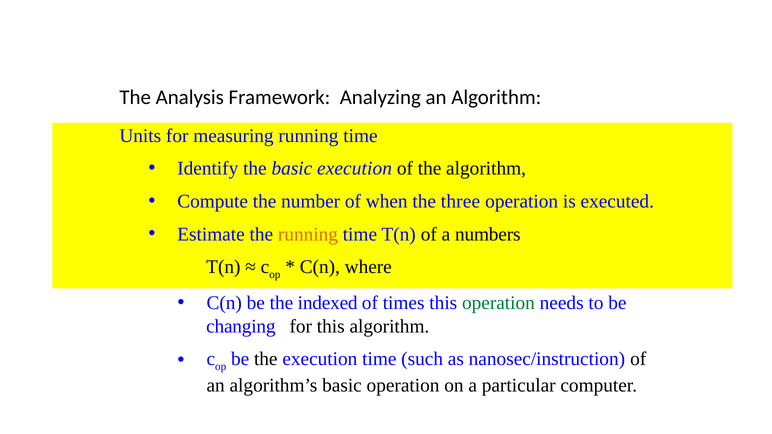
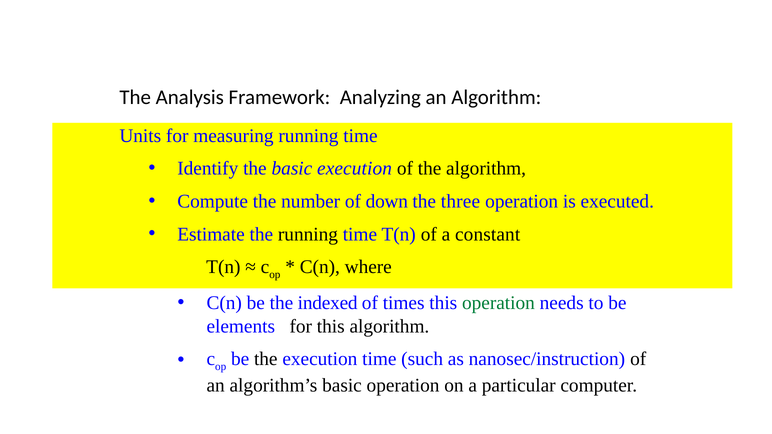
when: when -> down
running at (308, 234) colour: orange -> black
numbers: numbers -> constant
changing: changing -> elements
